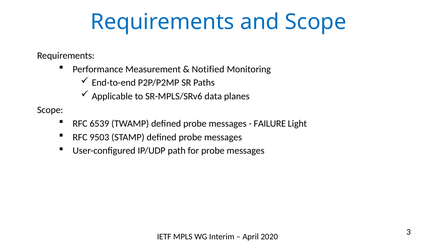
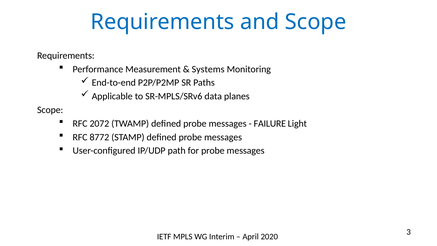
Notified: Notified -> Systems
6539: 6539 -> 2072
9503: 9503 -> 8772
